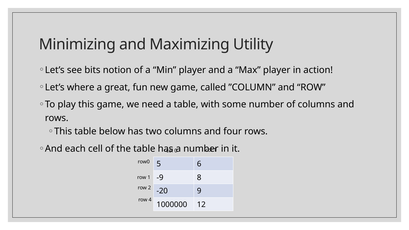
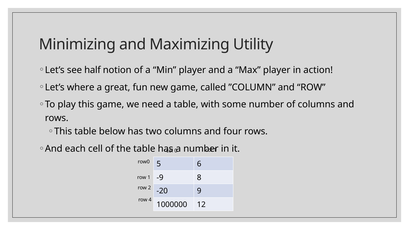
bits: bits -> half
